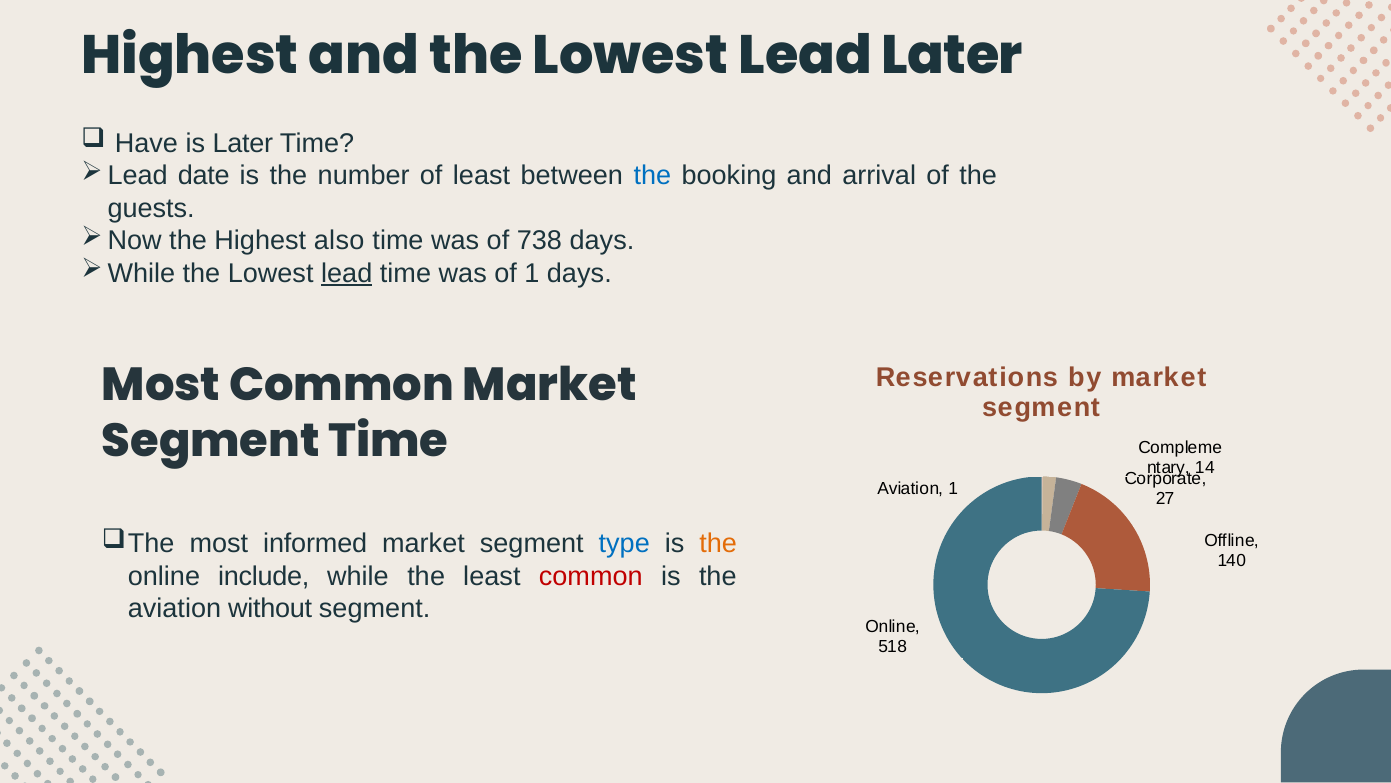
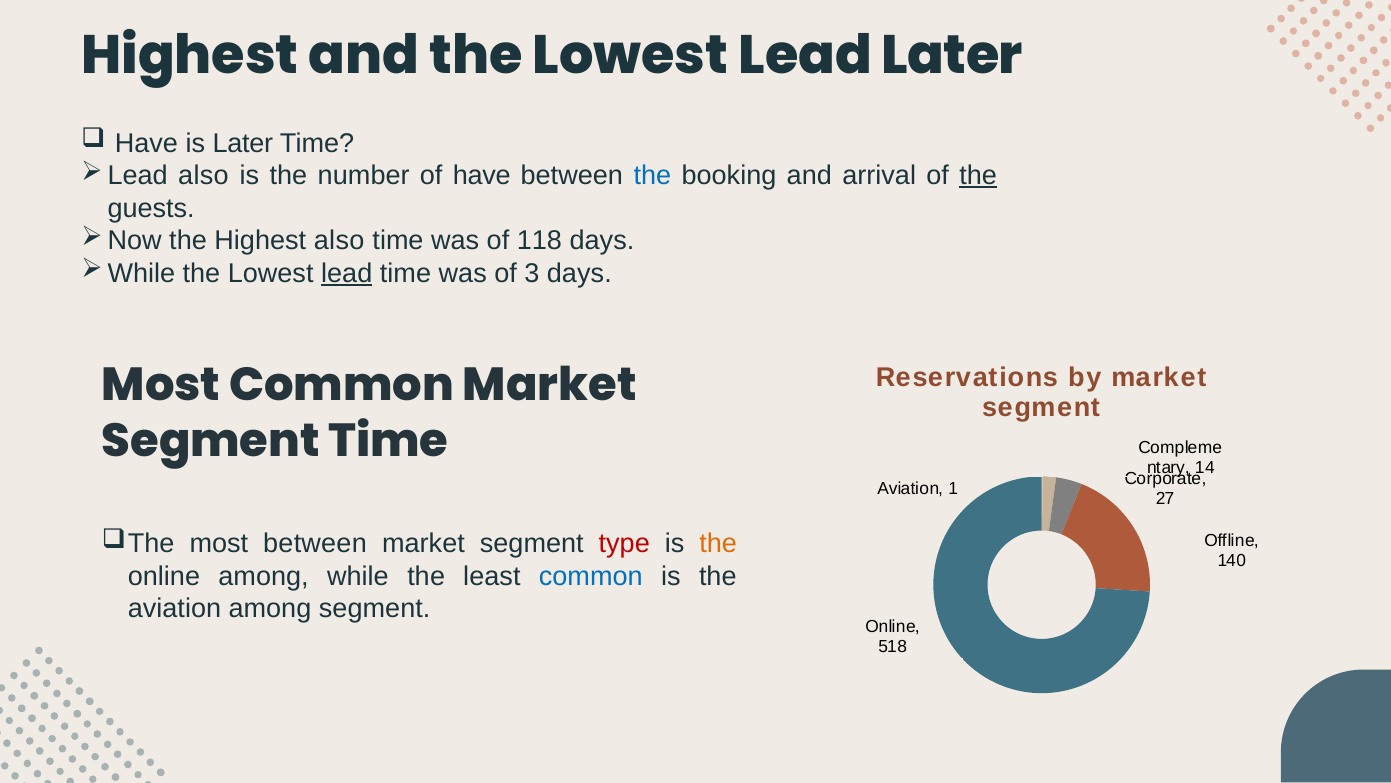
date at (204, 175): date -> also
of least: least -> have
the at (978, 175) underline: none -> present
738: 738 -> 118
of 1: 1 -> 3
most informed: informed -> between
type colour: blue -> red
online include: include -> among
common at (591, 576) colour: red -> blue
aviation without: without -> among
